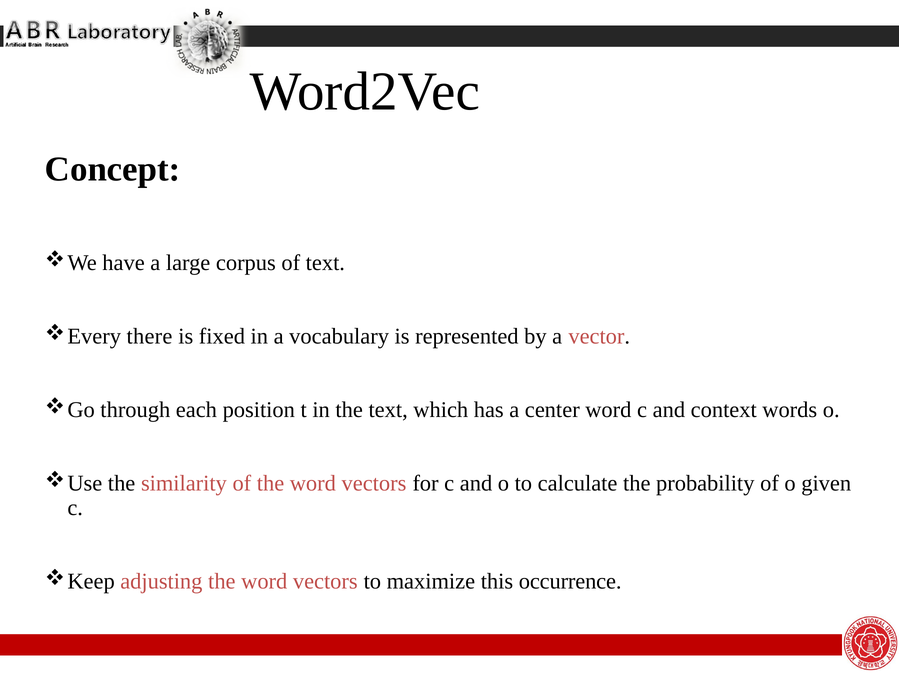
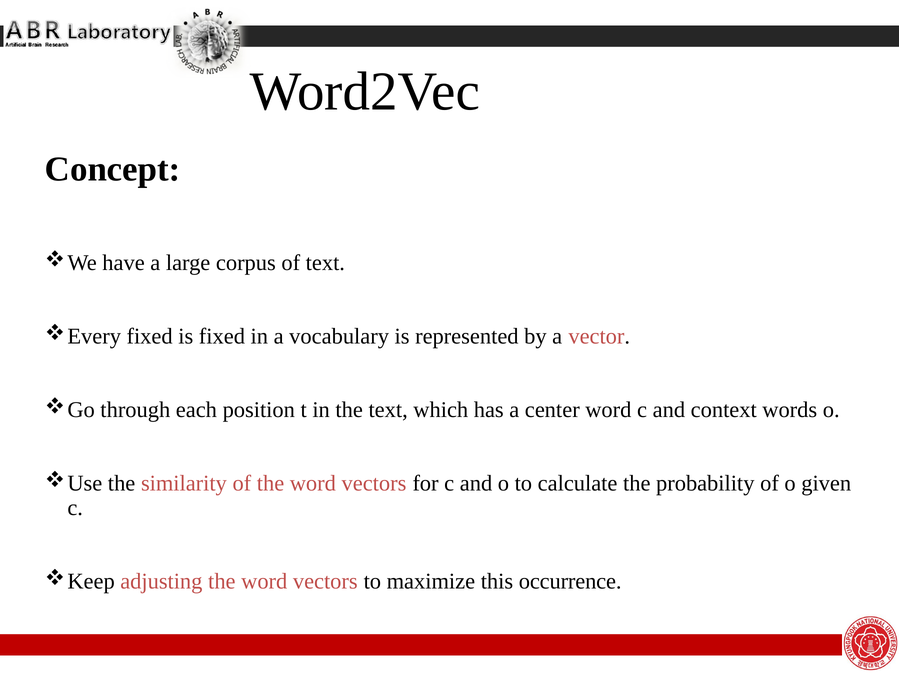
there at (149, 337): there -> fixed
